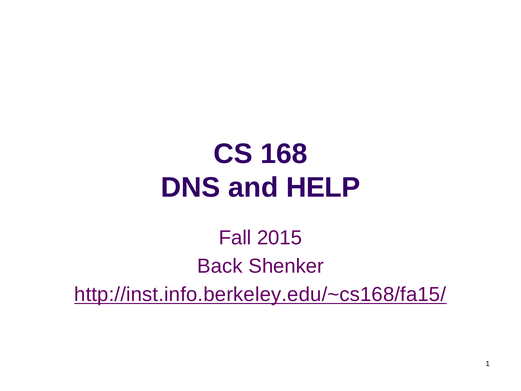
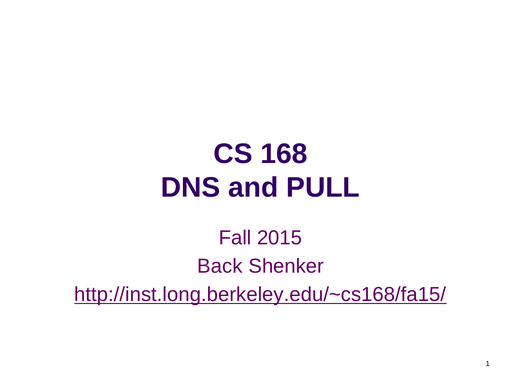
HELP: HELP -> PULL
http://inst.info.berkeley.edu/~cs168/fa15/: http://inst.info.berkeley.edu/~cs168/fa15/ -> http://inst.long.berkeley.edu/~cs168/fa15/
